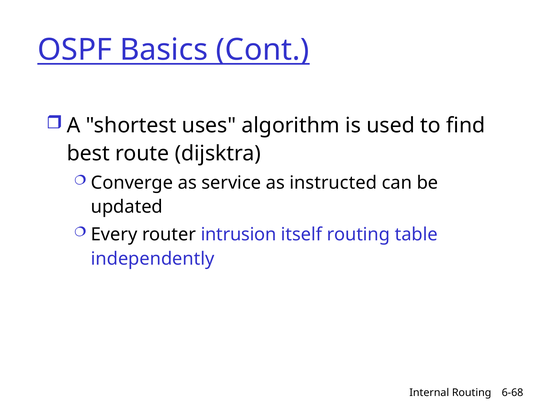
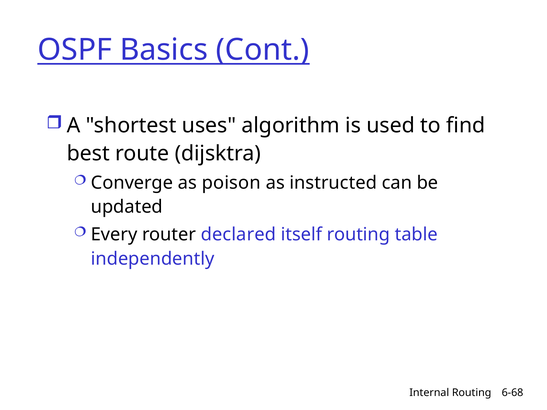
service: service -> poison
intrusion: intrusion -> declared
